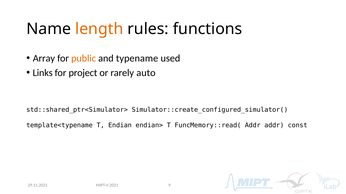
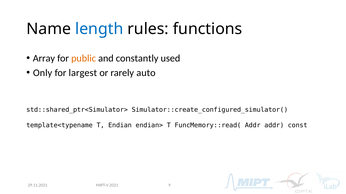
length colour: orange -> blue
typename: typename -> constantly
Links: Links -> Only
project: project -> largest
